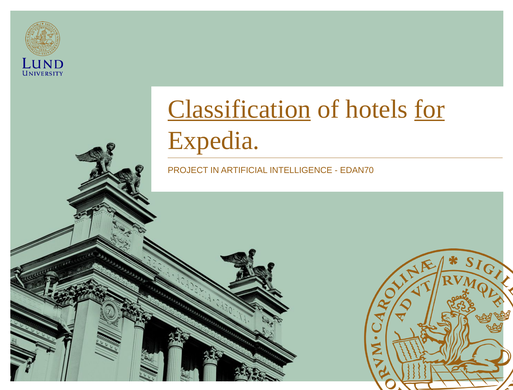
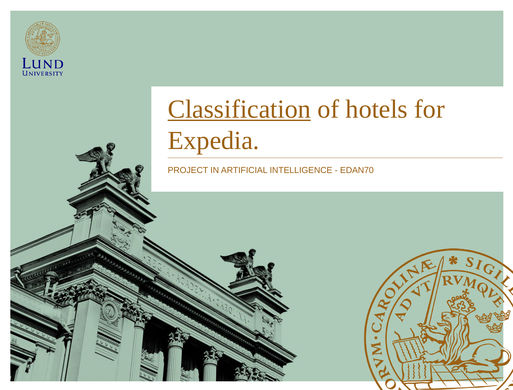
for underline: present -> none
